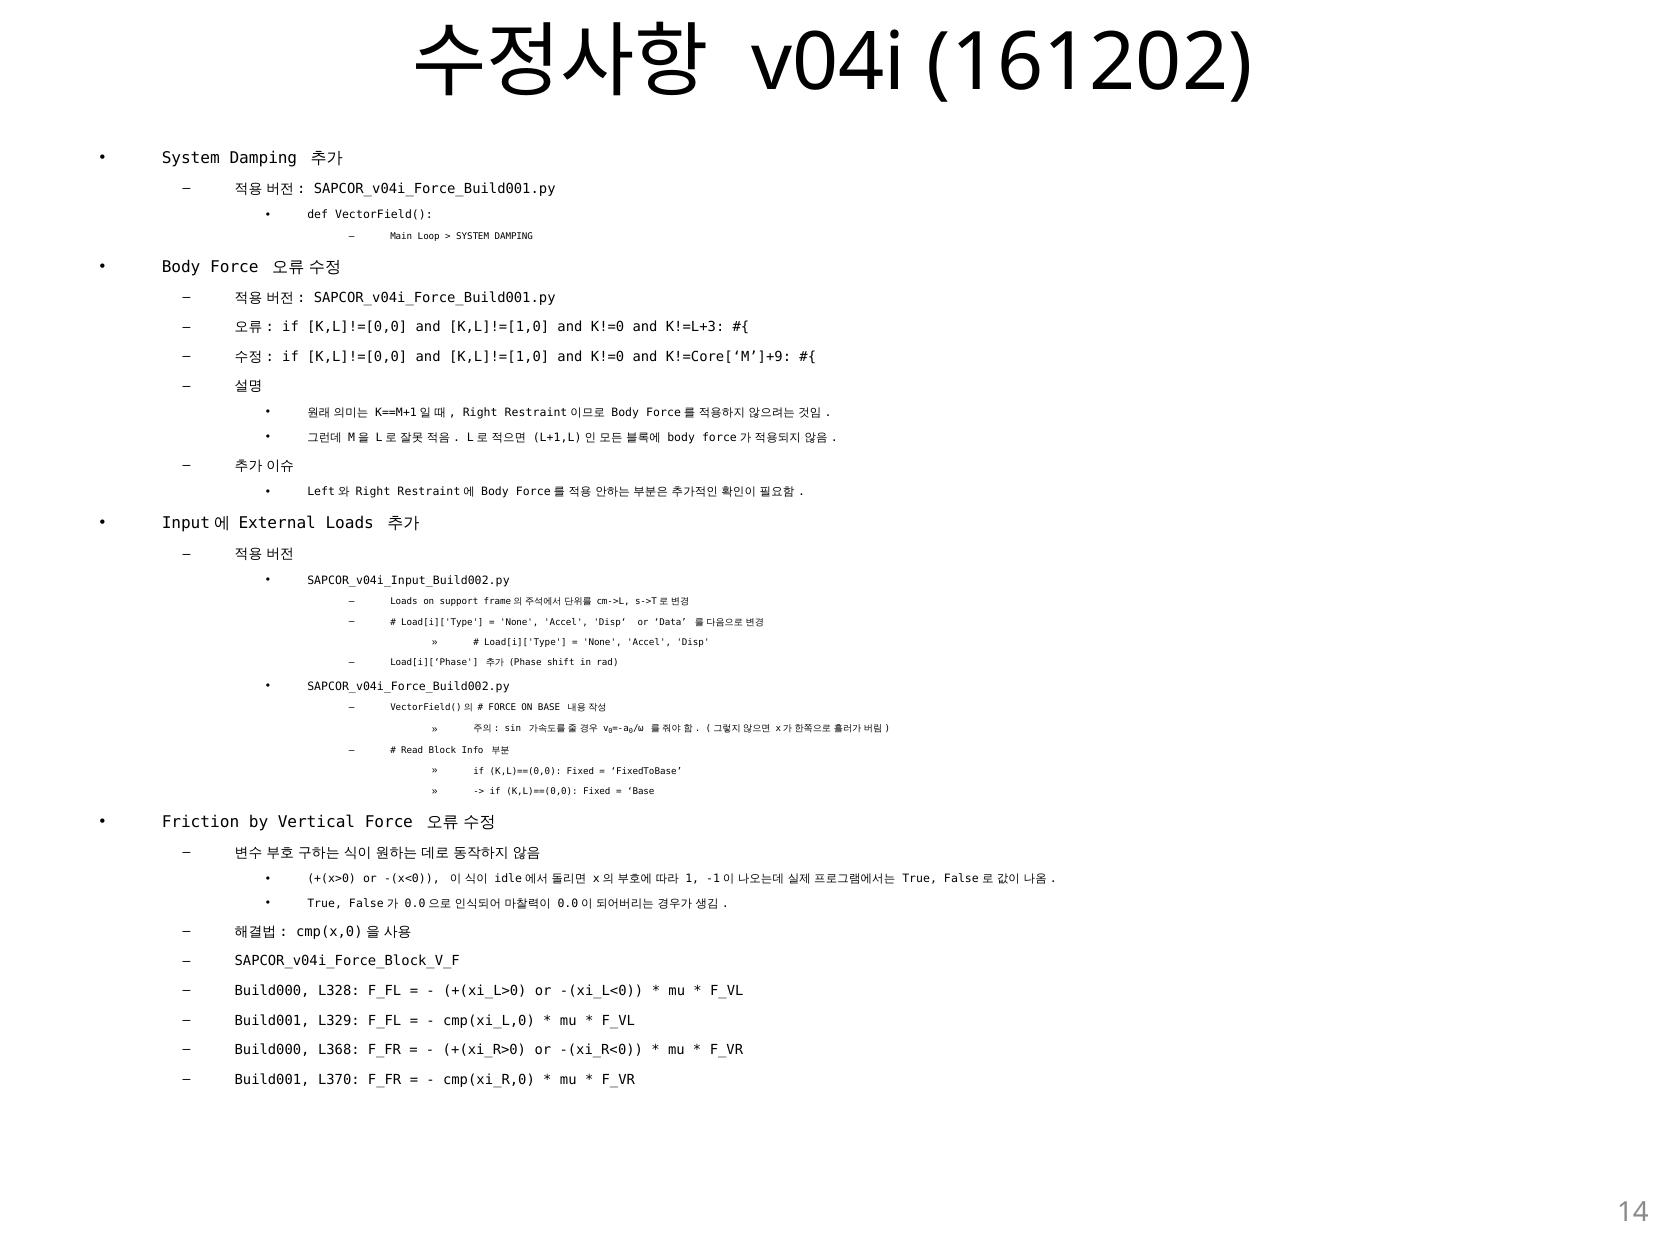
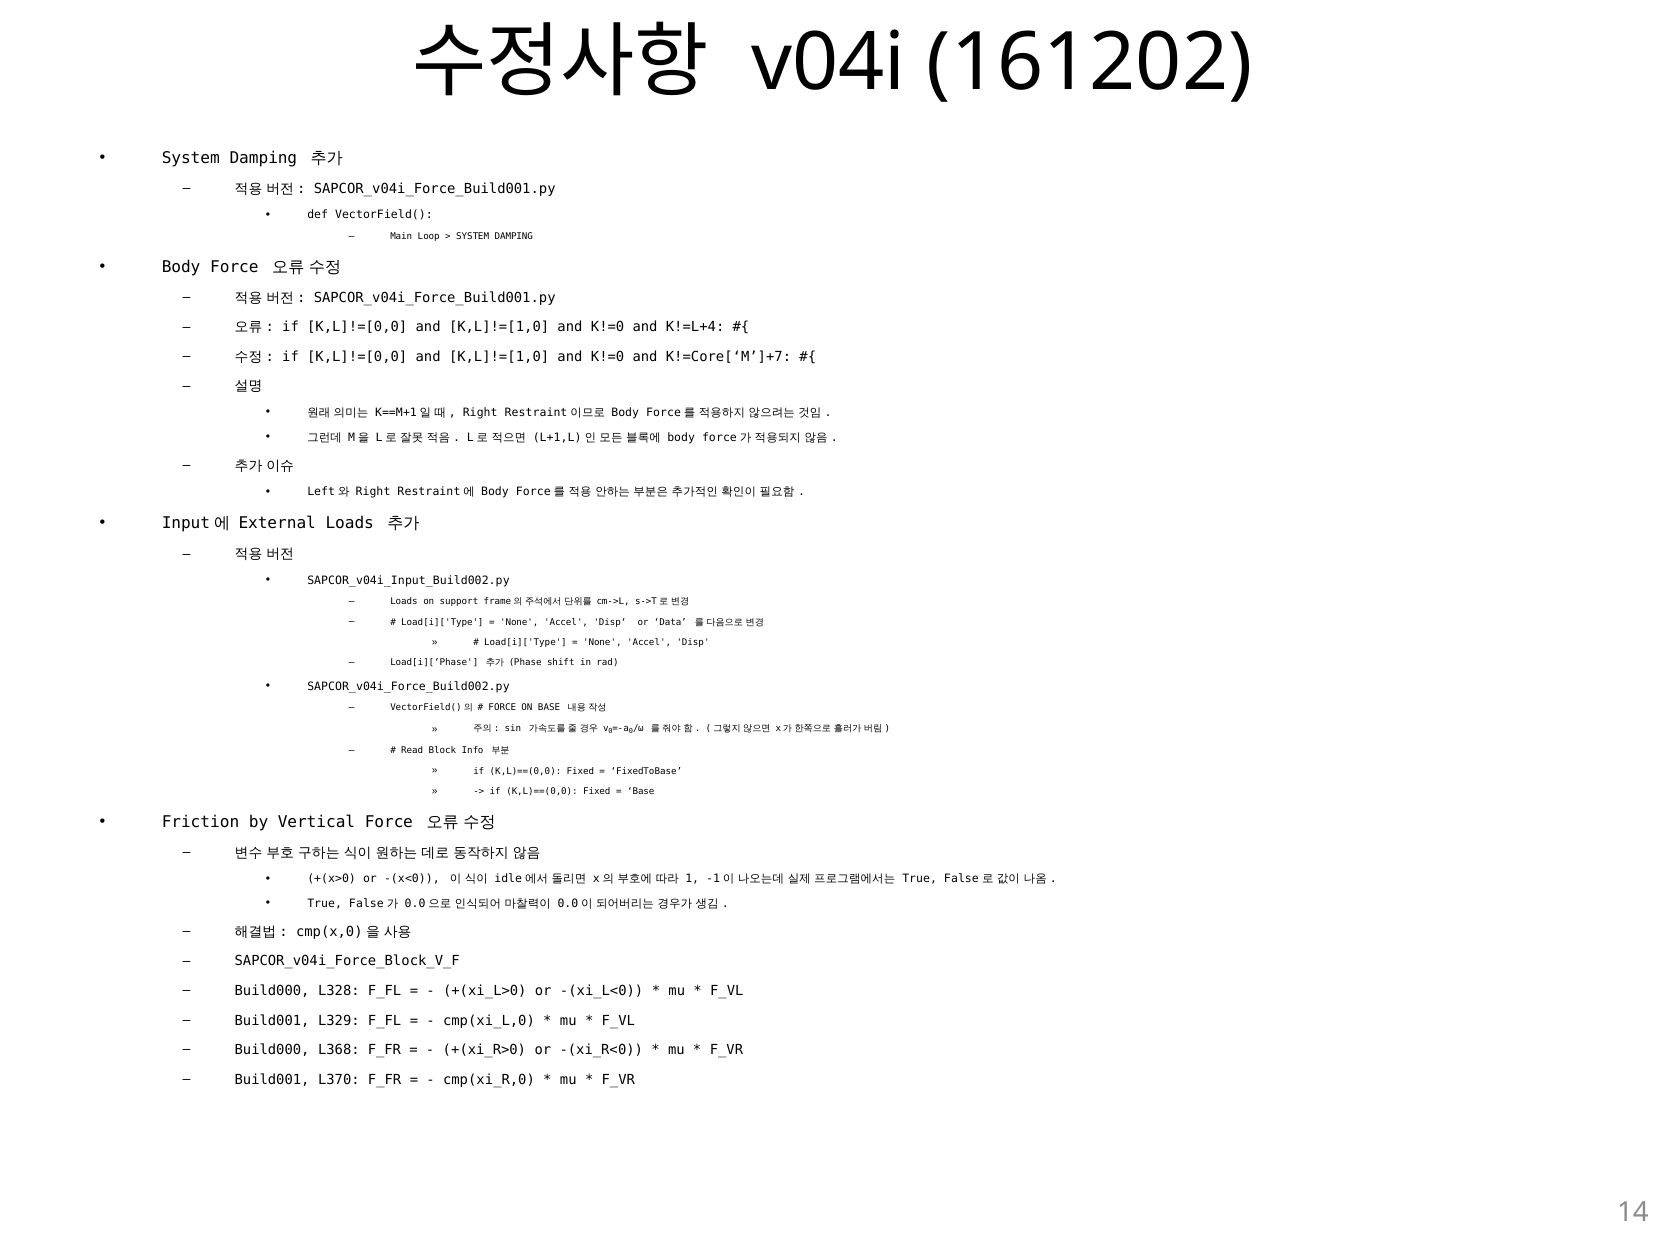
K!=L+3: K!=L+3 -> K!=L+4
K!=Core[‘M’]+9: K!=Core[‘M’]+9 -> K!=Core[‘M’]+7
